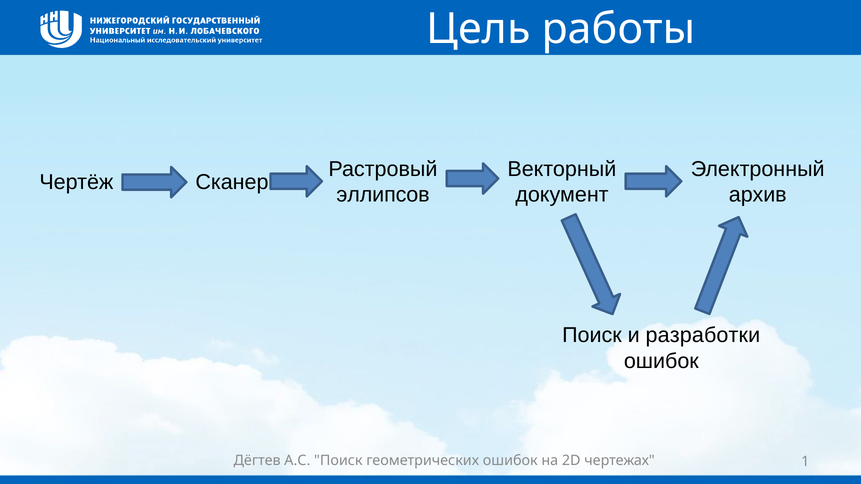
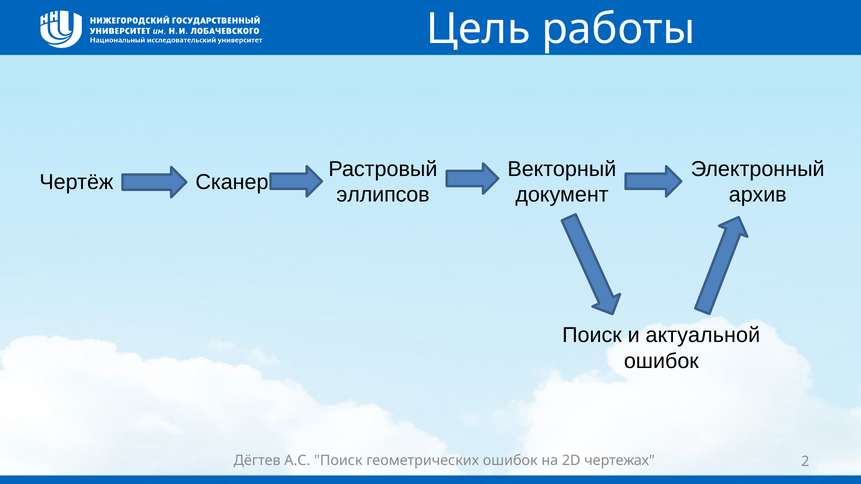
разработки: разработки -> актуальной
1: 1 -> 2
